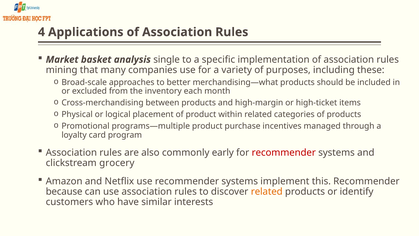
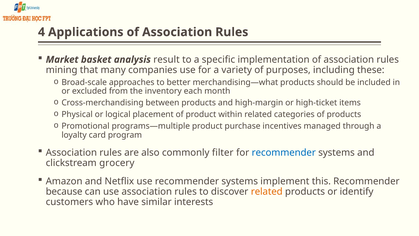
single: single -> result
early: early -> filter
recommender at (284, 152) colour: red -> blue
